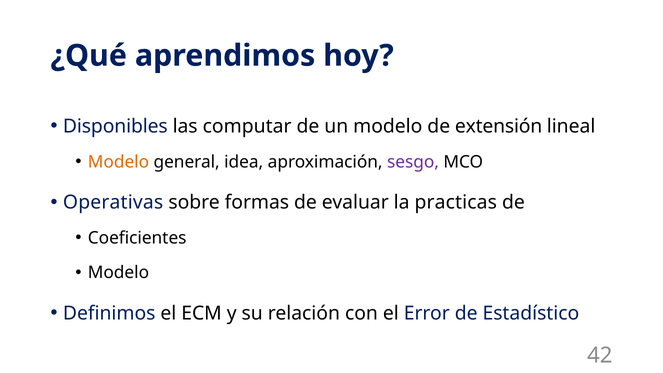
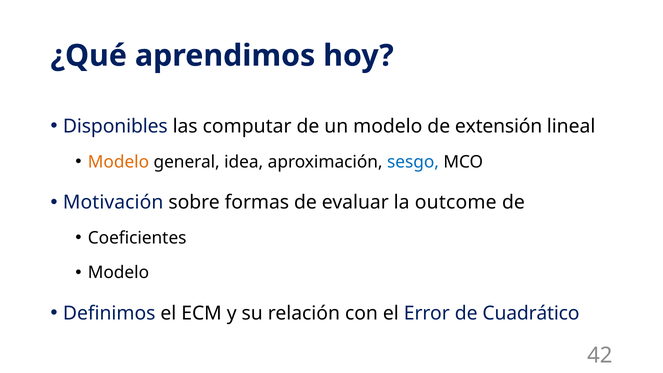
sesgo colour: purple -> blue
Operativas: Operativas -> Motivación
practicas: practicas -> outcome
Estadístico: Estadístico -> Cuadrático
